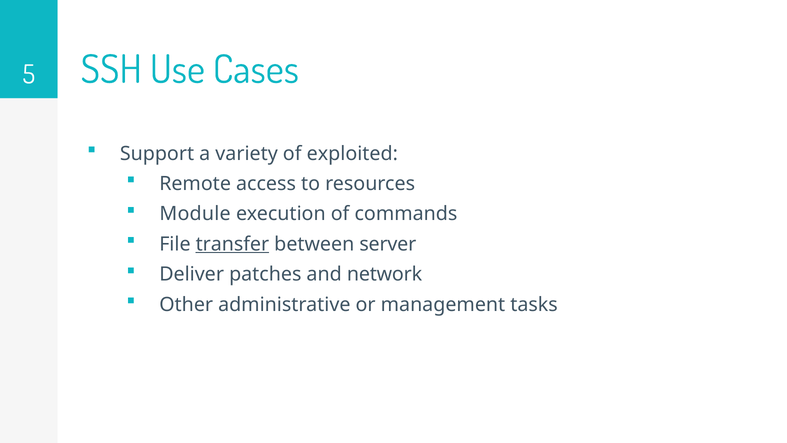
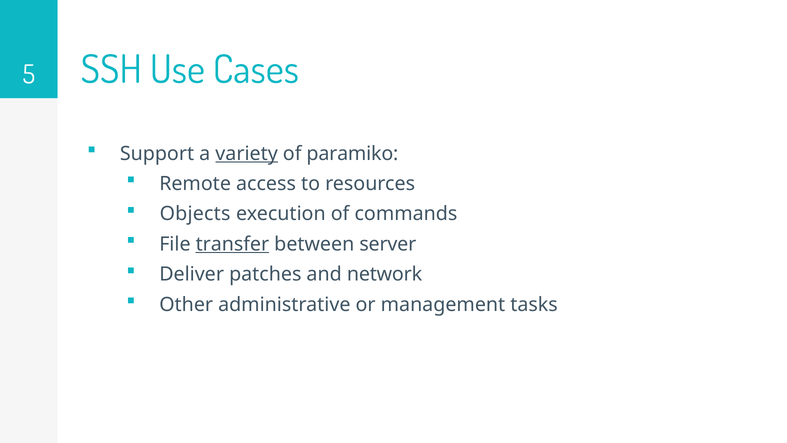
variety underline: none -> present
exploited: exploited -> paramiko
Module: Module -> Objects
